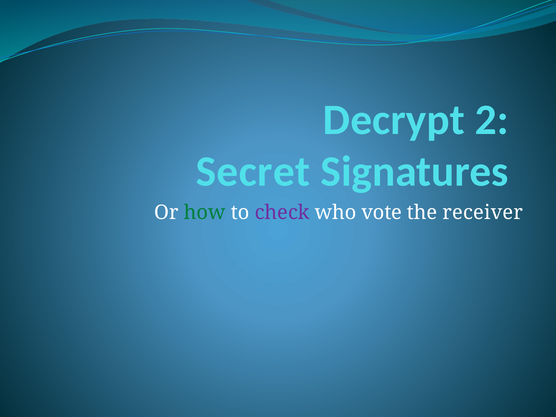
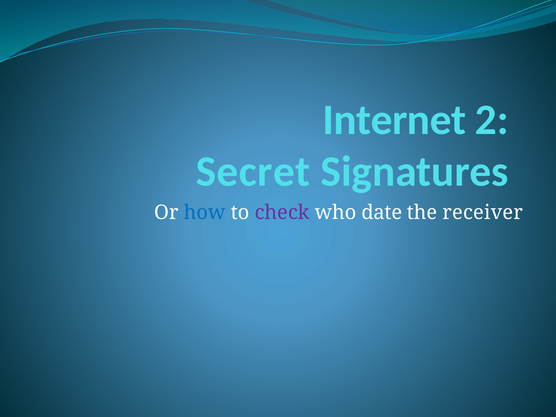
Decrypt: Decrypt -> Internet
how colour: green -> blue
vote: vote -> date
